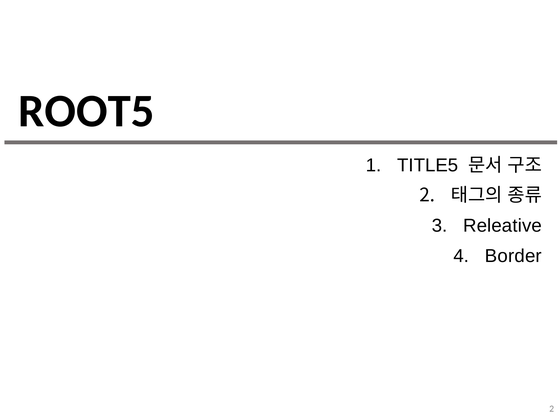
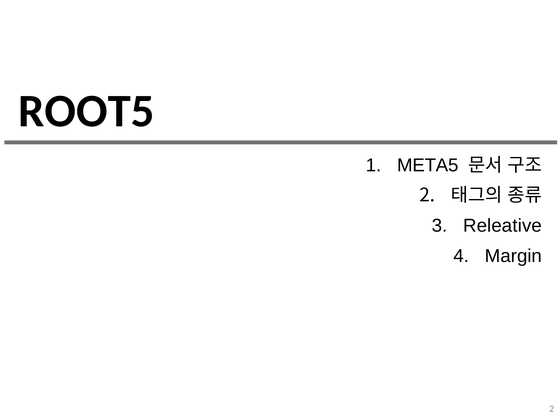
TITLE5: TITLE5 -> META5
Border: Border -> Margin
